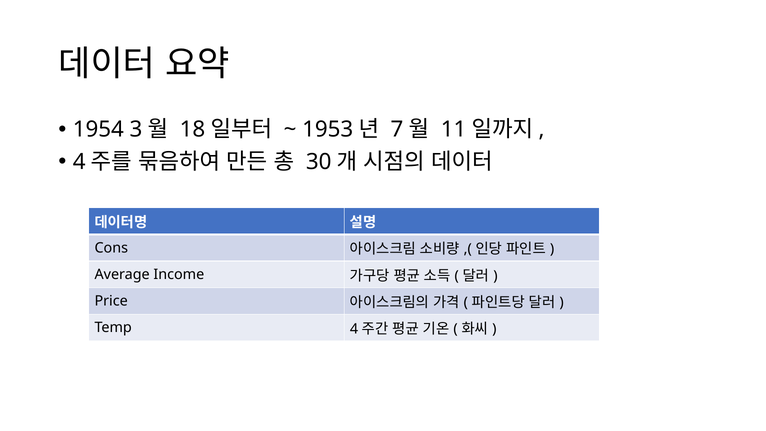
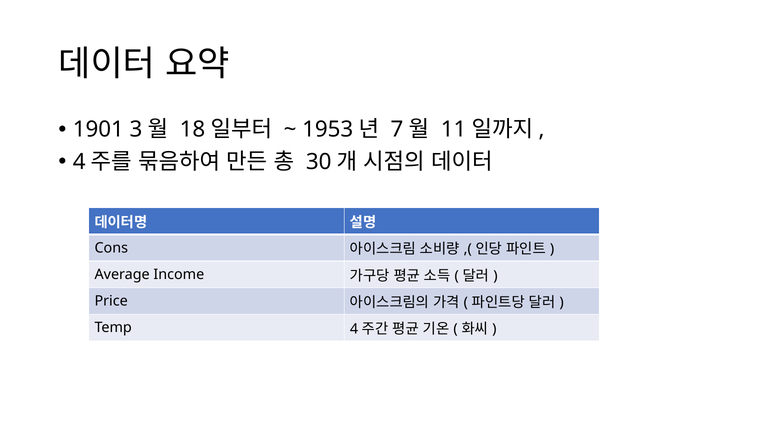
1954: 1954 -> 1901
